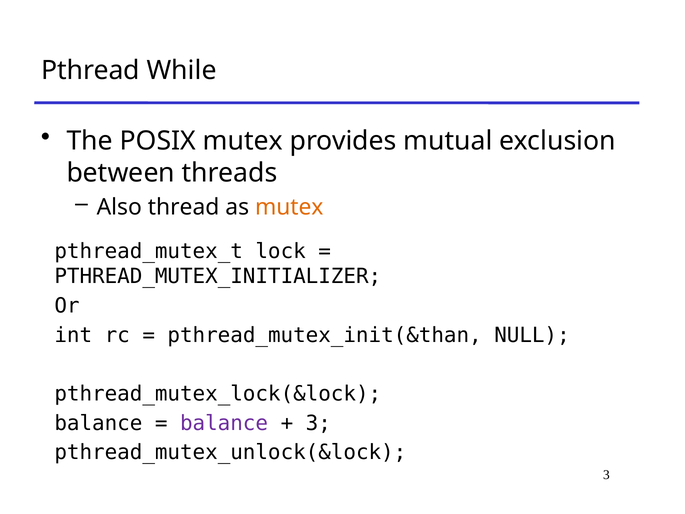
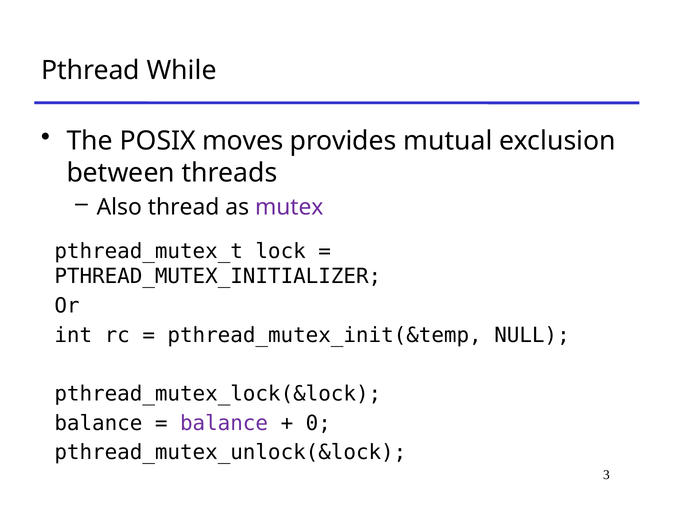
POSIX mutex: mutex -> moves
mutex at (289, 207) colour: orange -> purple
pthread_mutex_init(&than: pthread_mutex_init(&than -> pthread_mutex_init(&temp
3 at (318, 423): 3 -> 0
